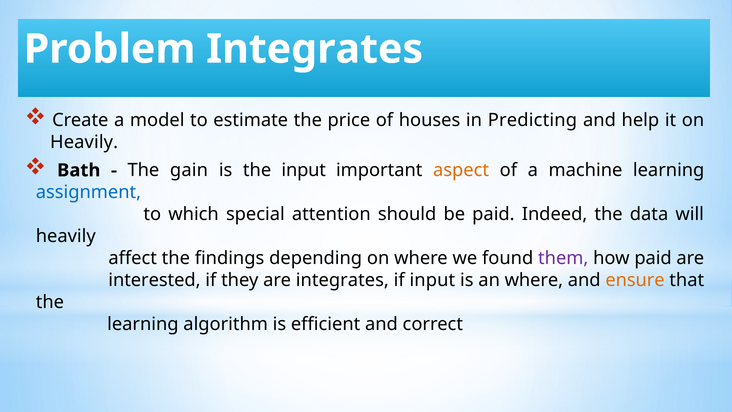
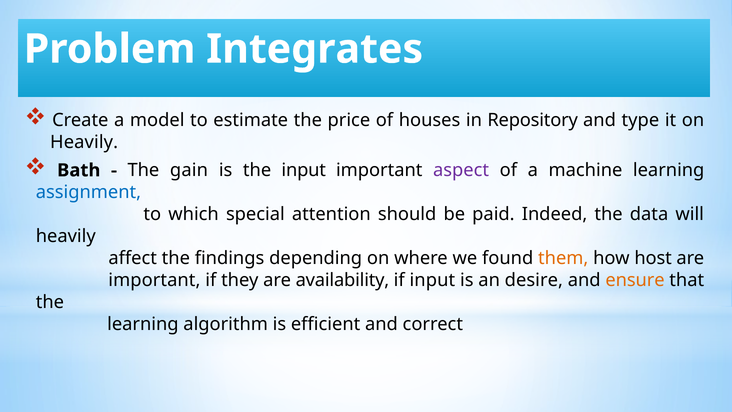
Predicting: Predicting -> Repository
help: help -> type
aspect colour: orange -> purple
them colour: purple -> orange
how paid: paid -> host
interested at (154, 280): interested -> important
are integrates: integrates -> availability
an where: where -> desire
